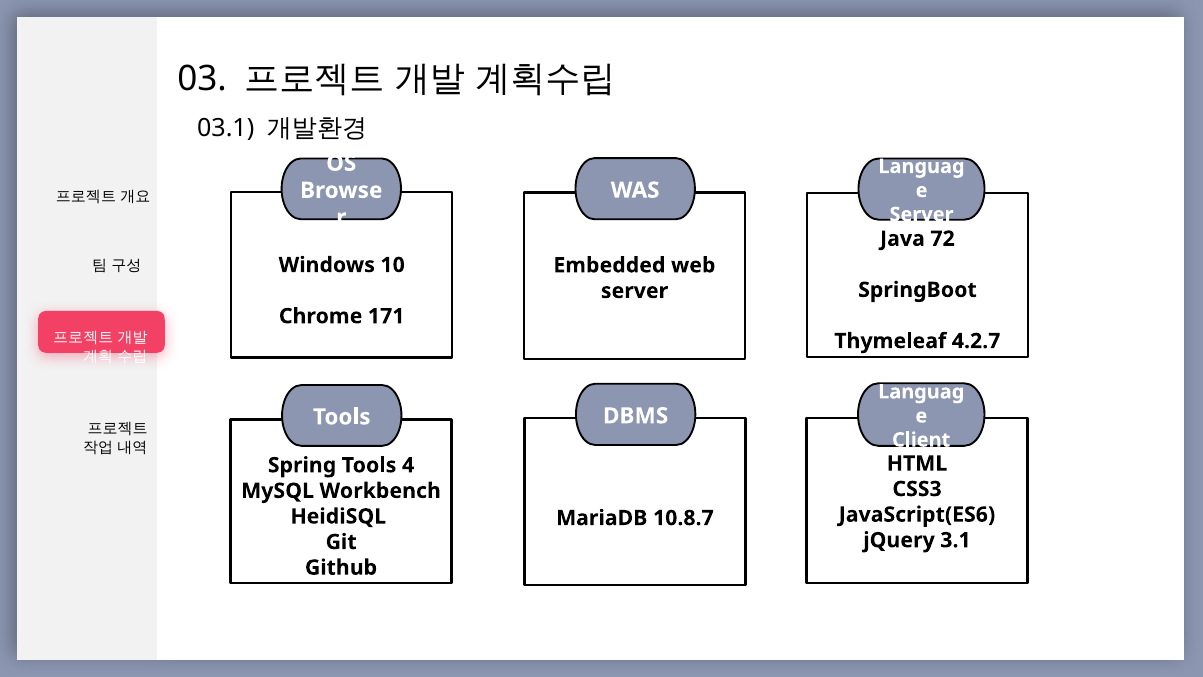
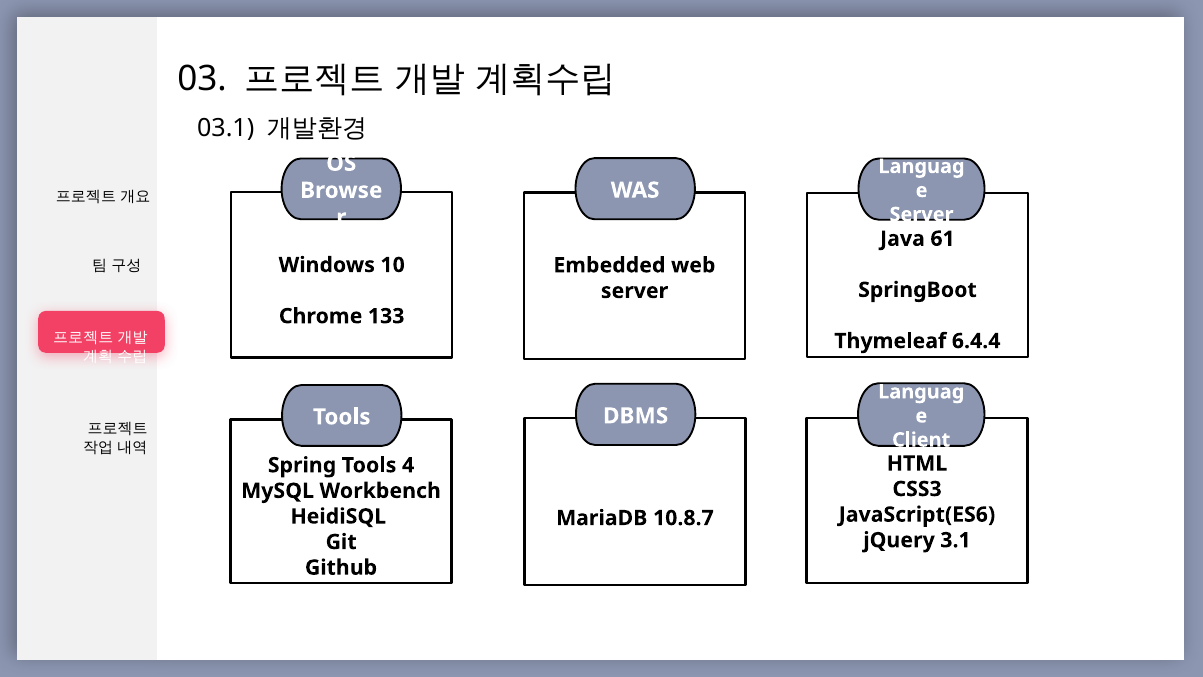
72: 72 -> 61
171: 171 -> 133
4.2.7: 4.2.7 -> 6.4.4
